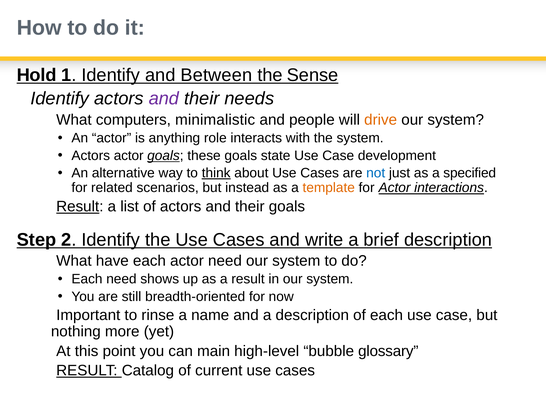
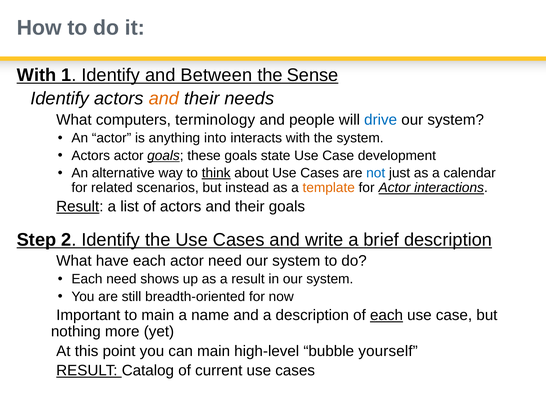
Hold at (37, 75): Hold -> With
and at (164, 99) colour: purple -> orange
minimalistic: minimalistic -> terminology
drive colour: orange -> blue
role: role -> into
specified: specified -> calendar
to rinse: rinse -> main
each at (387, 315) underline: none -> present
glossary: glossary -> yourself
